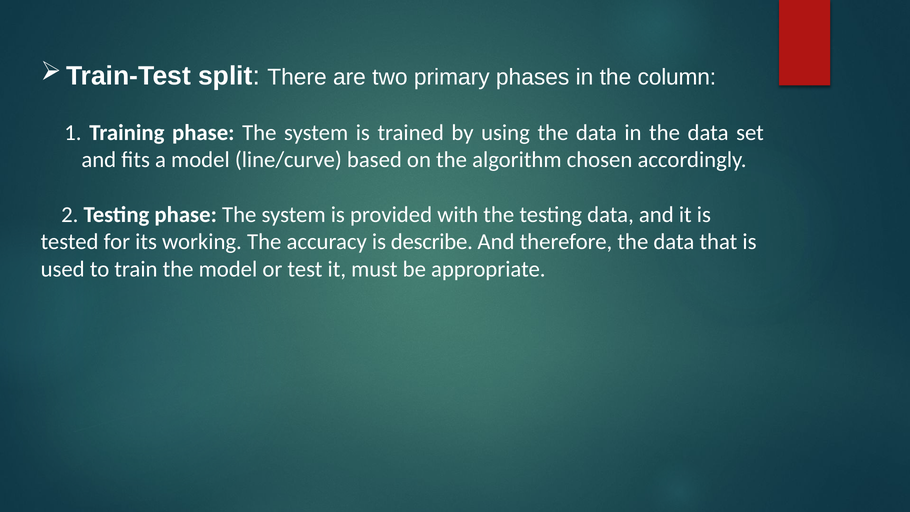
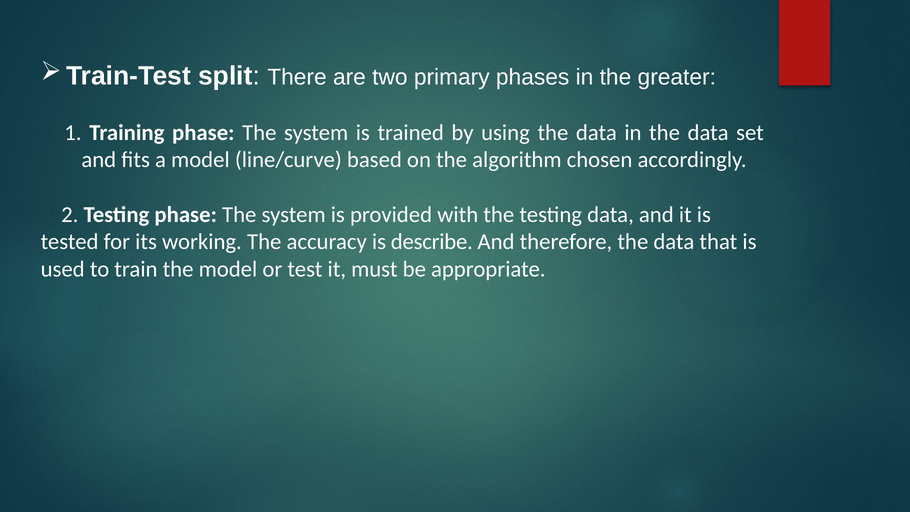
column: column -> greater
